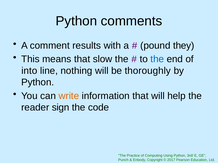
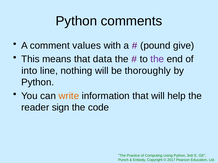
results: results -> values
they: they -> give
slow: slow -> data
the at (157, 59) colour: blue -> purple
